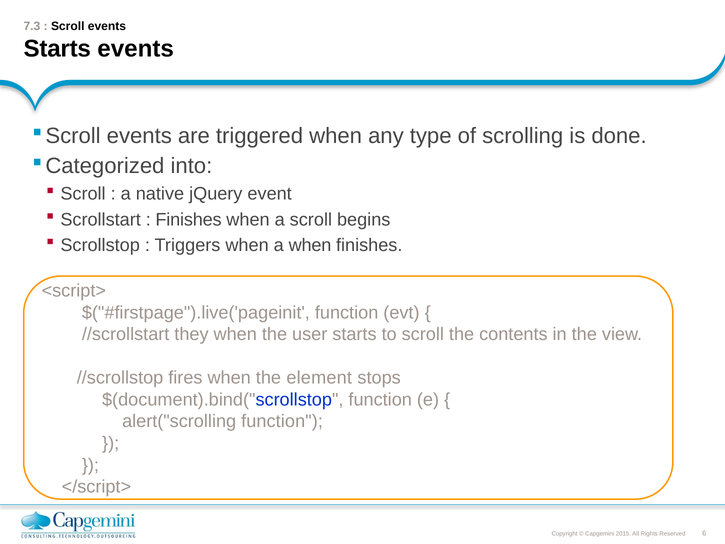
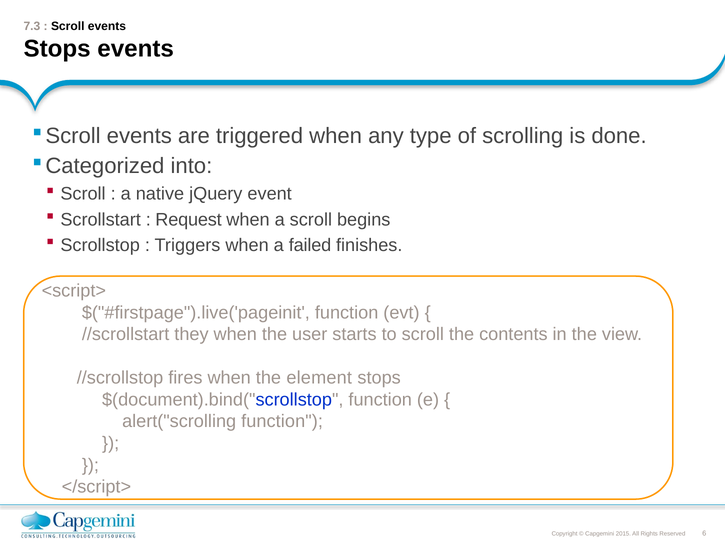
Starts at (57, 49): Starts -> Stops
Finishes at (189, 219): Finishes -> Request
a when: when -> failed
